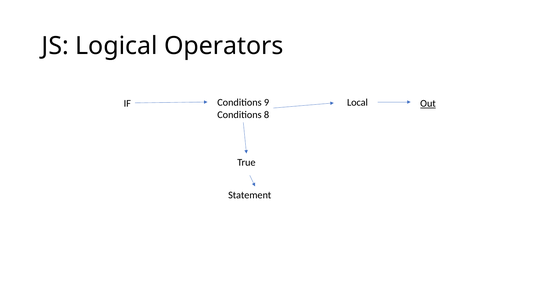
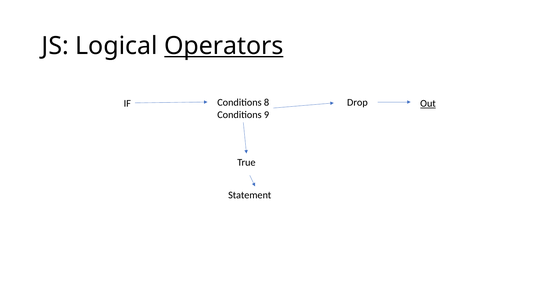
Operators underline: none -> present
Local: Local -> Drop
9: 9 -> 8
8: 8 -> 9
